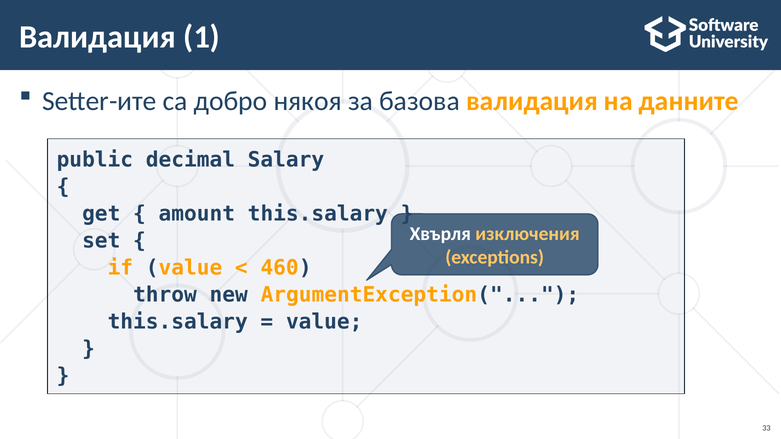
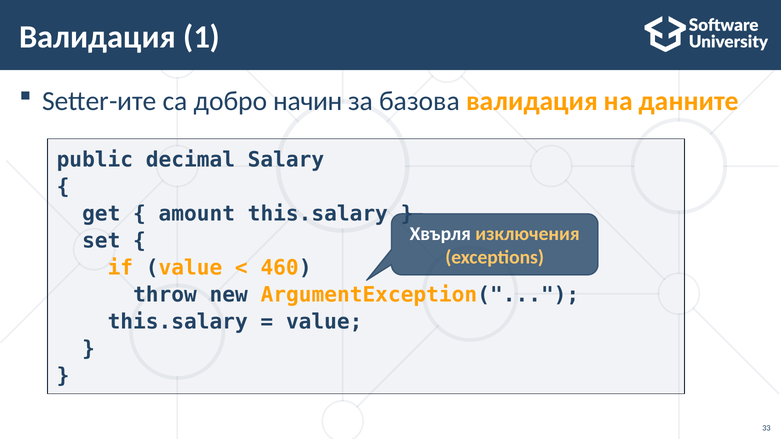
някоя: някоя -> начин
